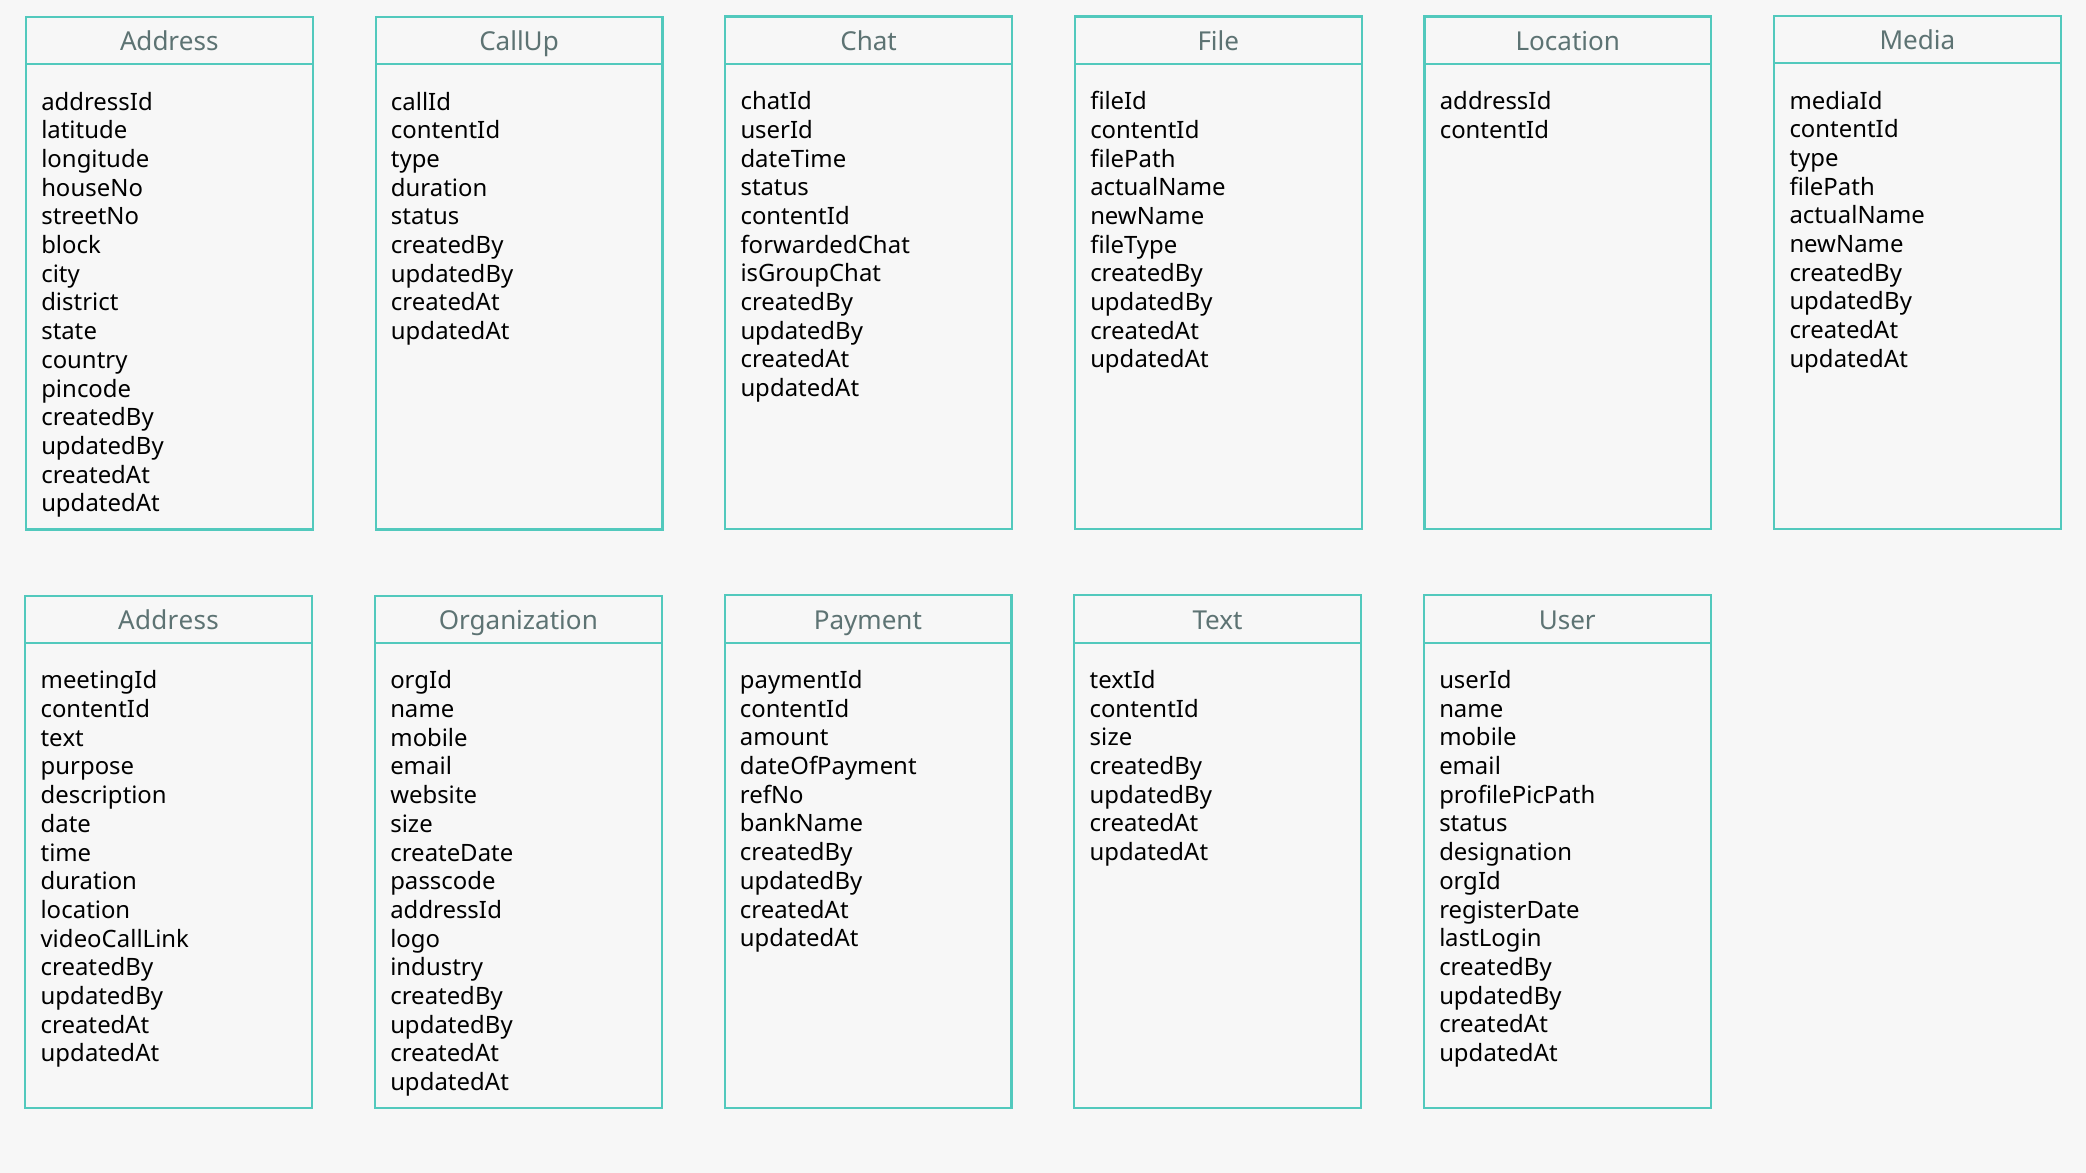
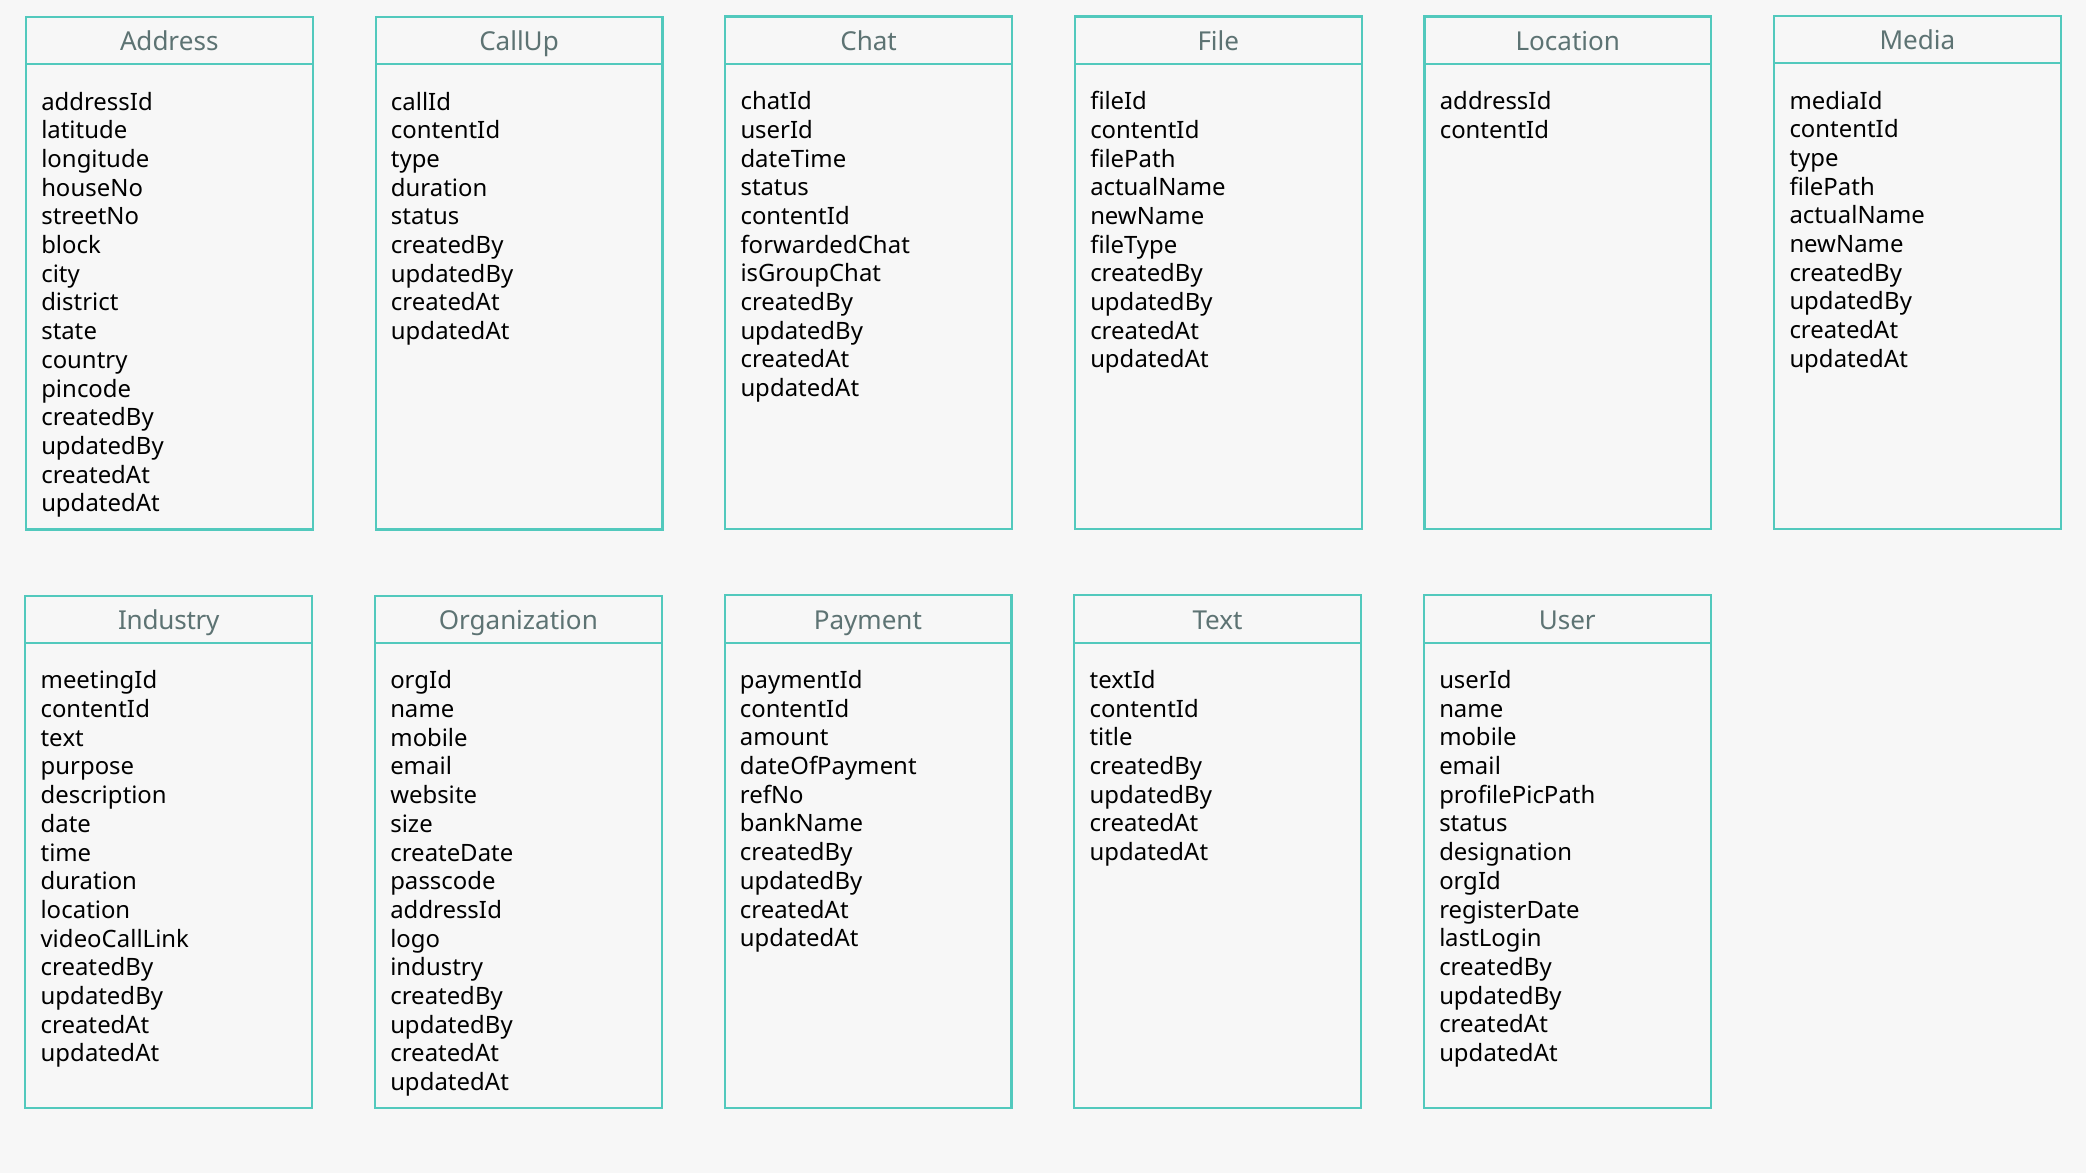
Address at (169, 621): Address -> Industry
size at (1111, 738): size -> title
